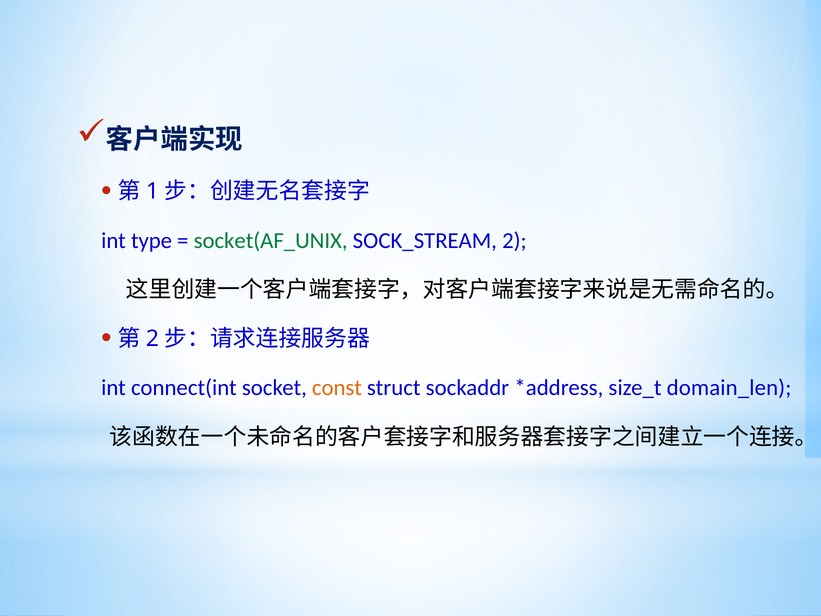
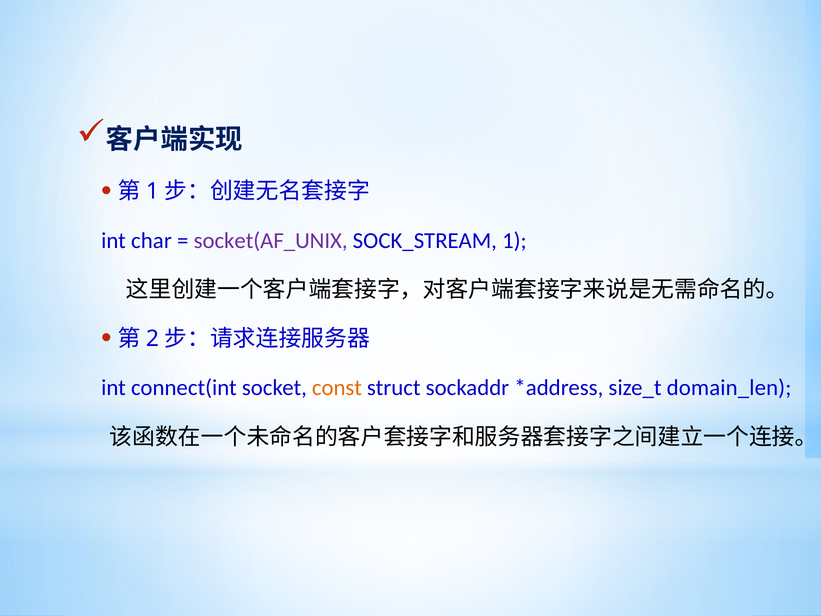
type: type -> char
socket(AF_UNIX colour: green -> purple
SOCK_STREAM 2: 2 -> 1
